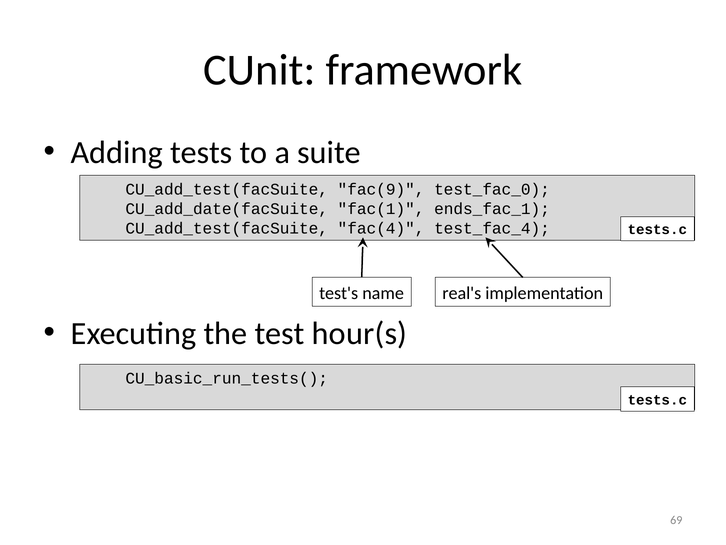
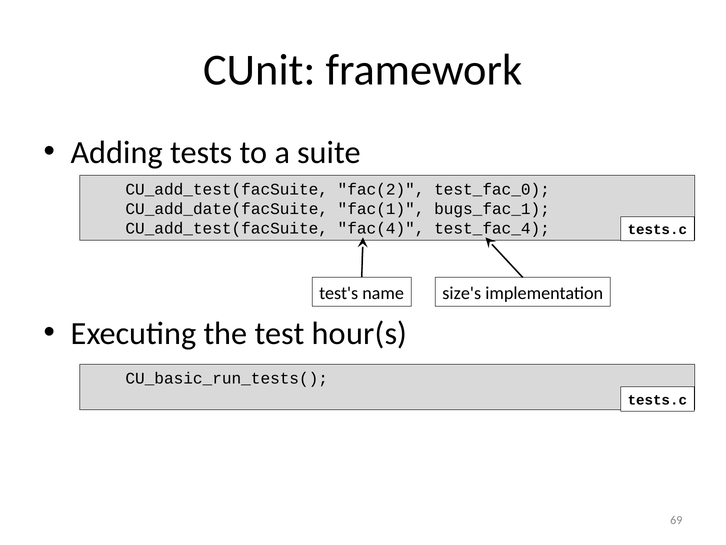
fac(9: fac(9 -> fac(2
ends_fac_1: ends_fac_1 -> bugs_fac_1
real's: real's -> size's
